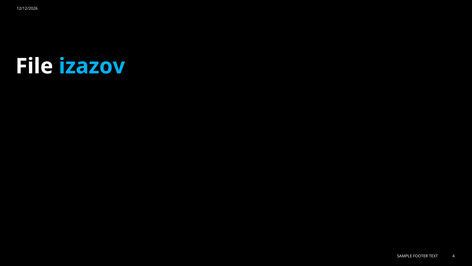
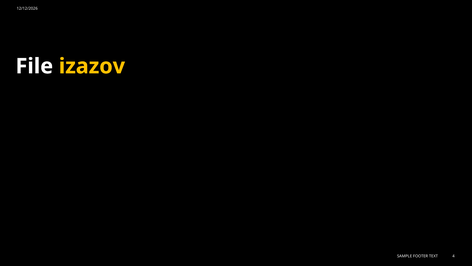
izazov colour: light blue -> yellow
